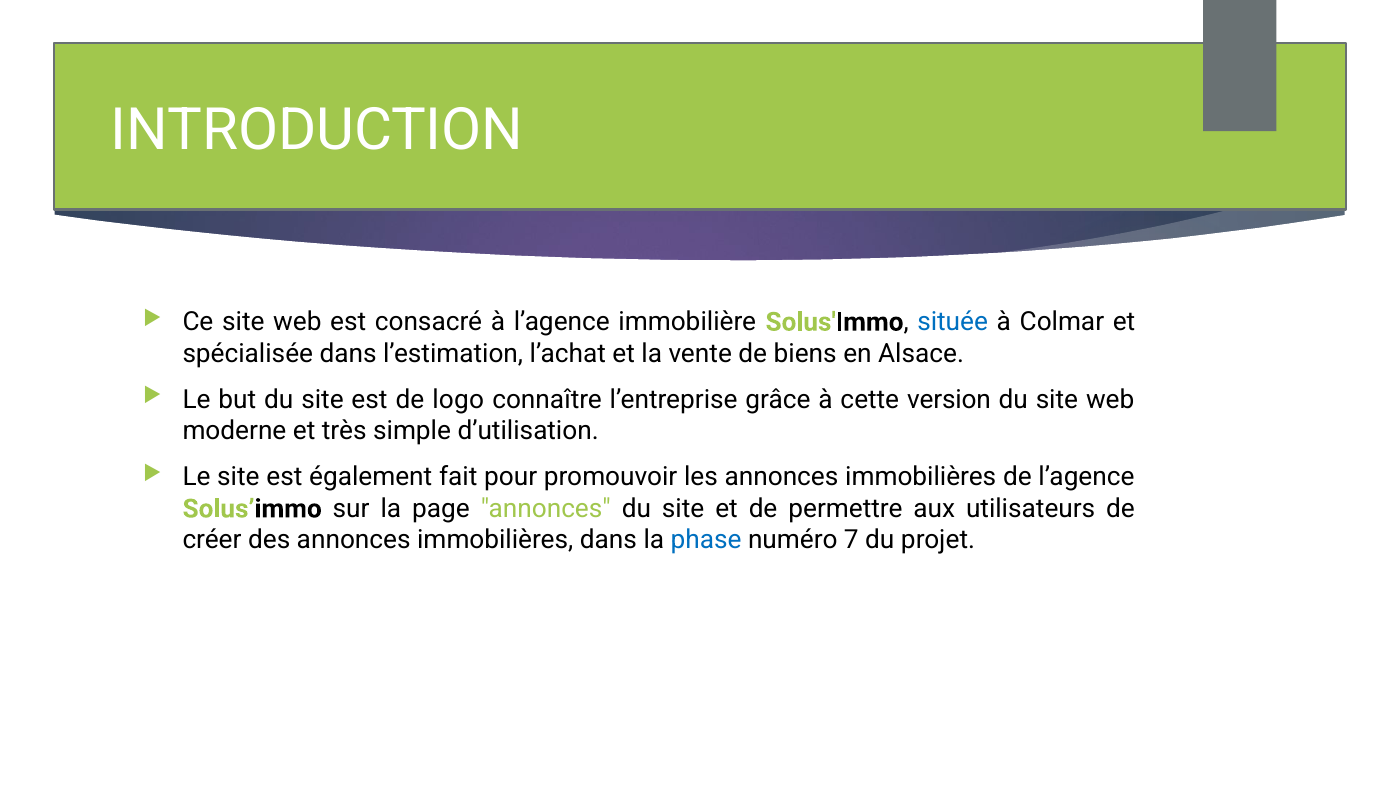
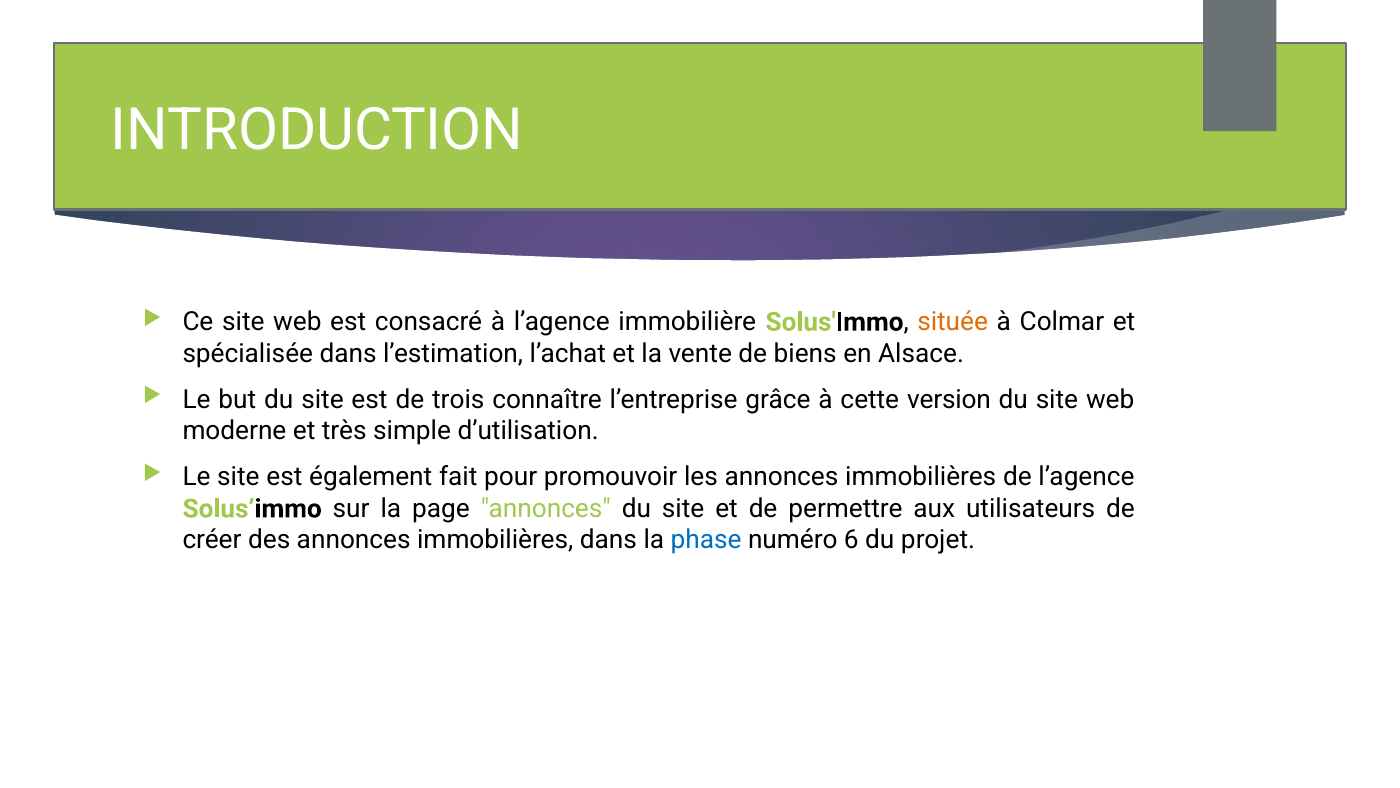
située colour: blue -> orange
logo: logo -> trois
7: 7 -> 6
